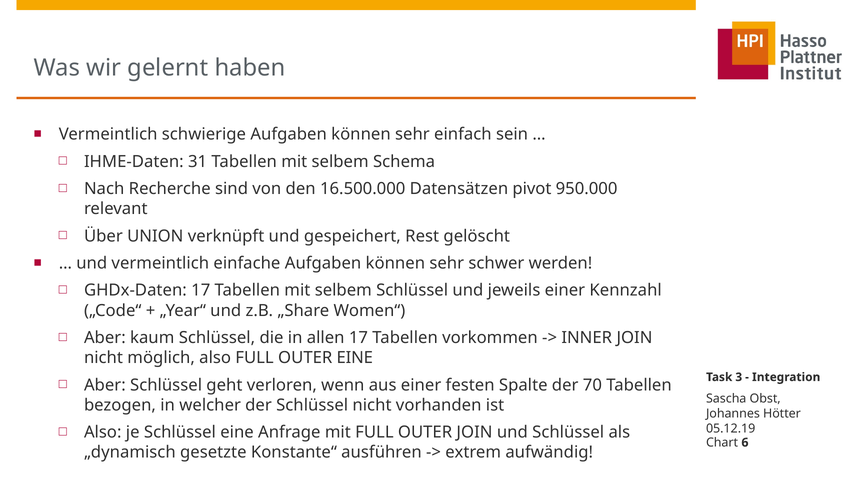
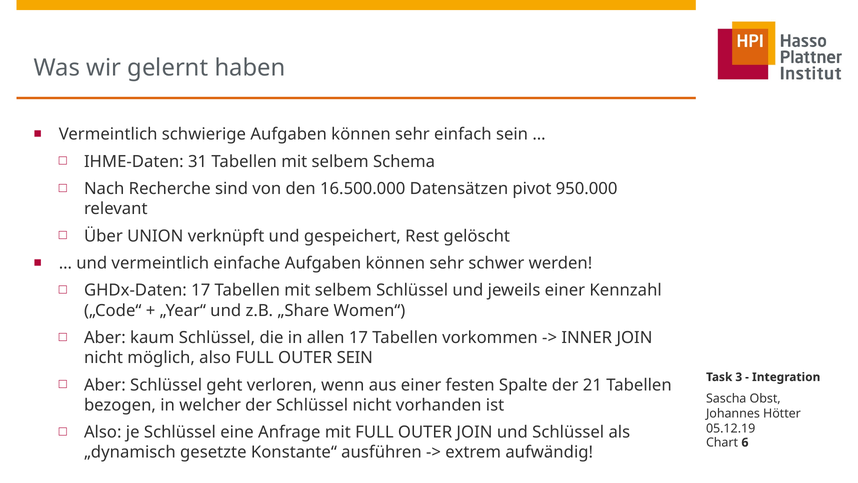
OUTER EINE: EINE -> SEIN
70: 70 -> 21
